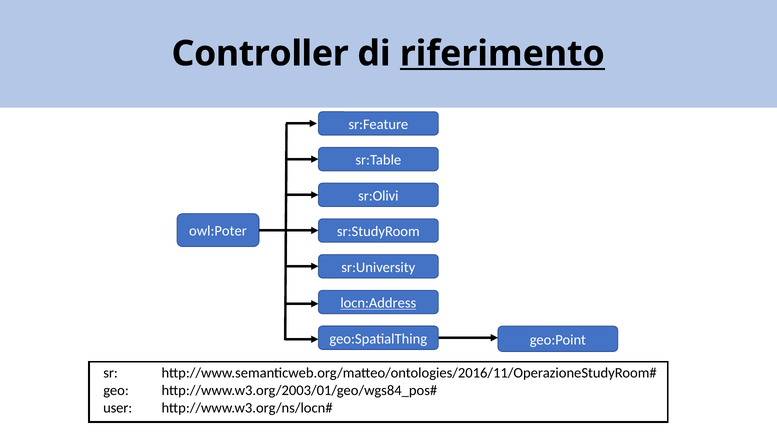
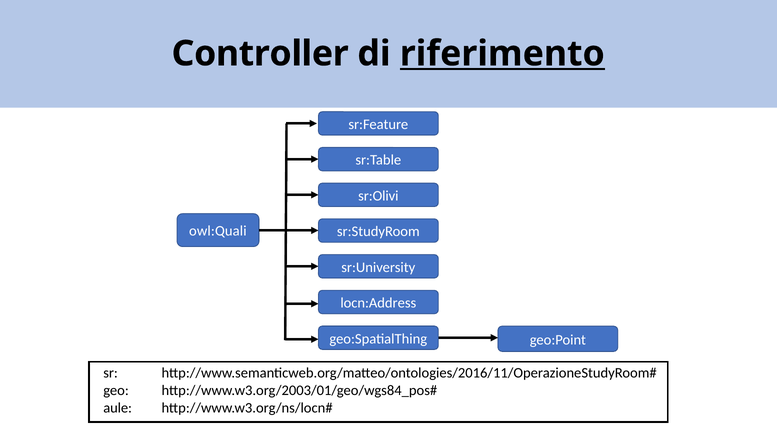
owl:Poter: owl:Poter -> owl:Quali
locn:Address underline: present -> none
user: user -> aule
